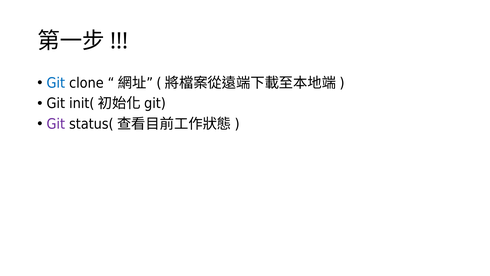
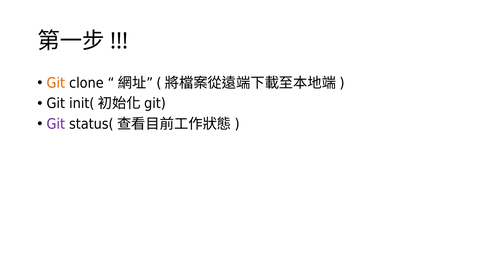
Git at (56, 83) colour: blue -> orange
